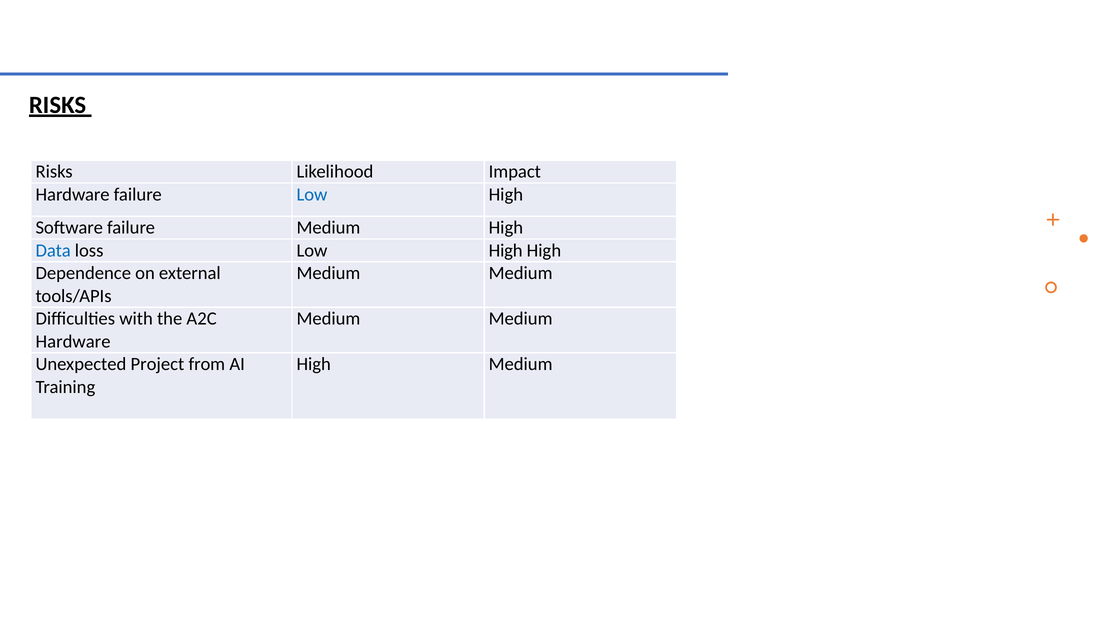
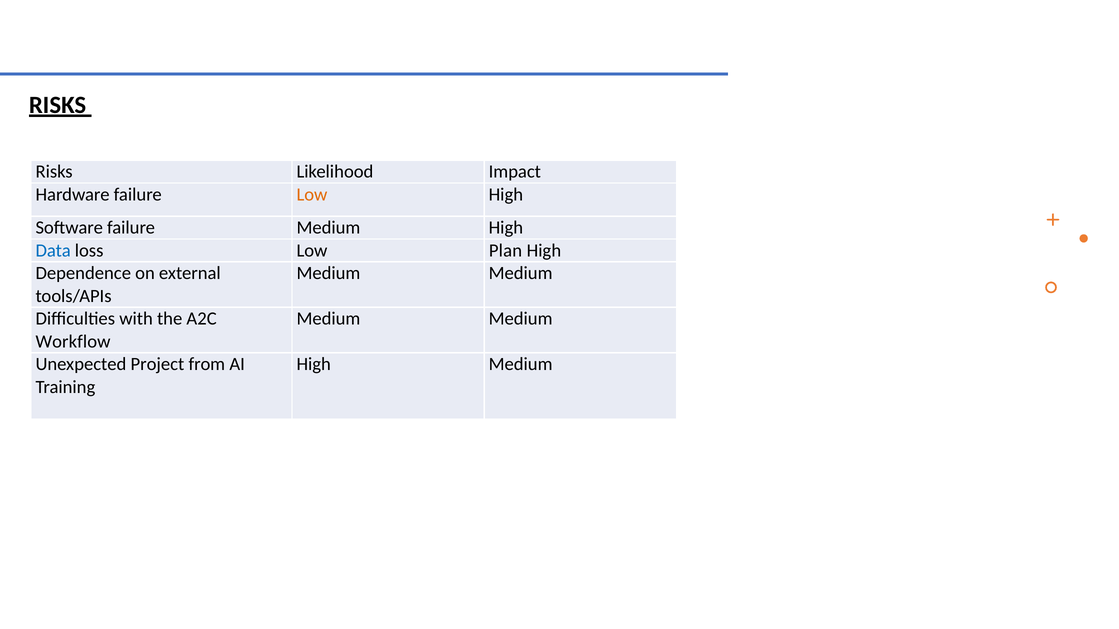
Low at (312, 195) colour: blue -> orange
loss Low High: High -> Plan
Hardware at (73, 342): Hardware -> Workflow
